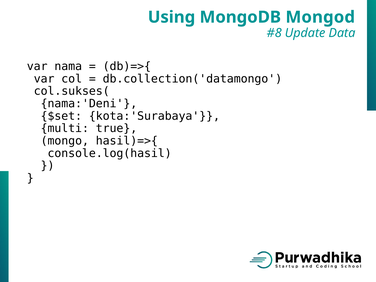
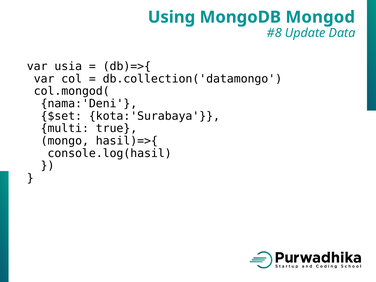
nama: nama -> usia
col.sukses(: col.sukses( -> col.mongod(
